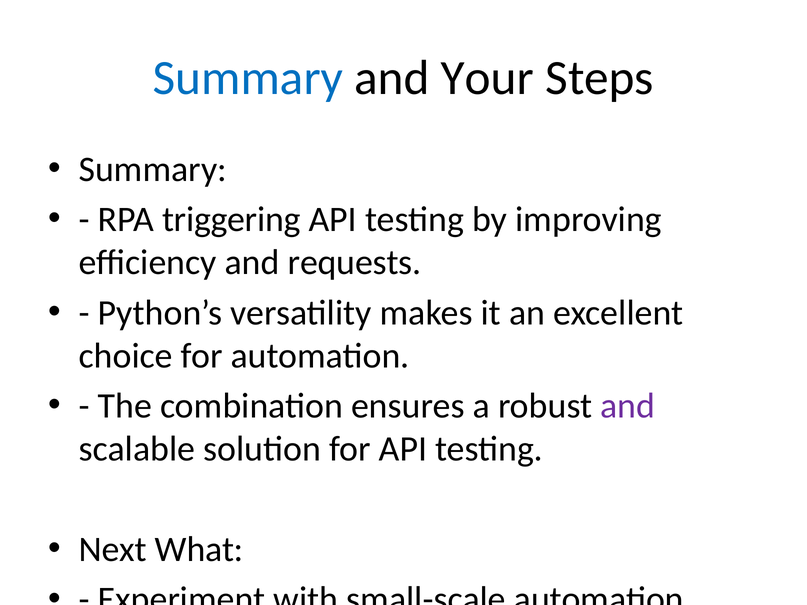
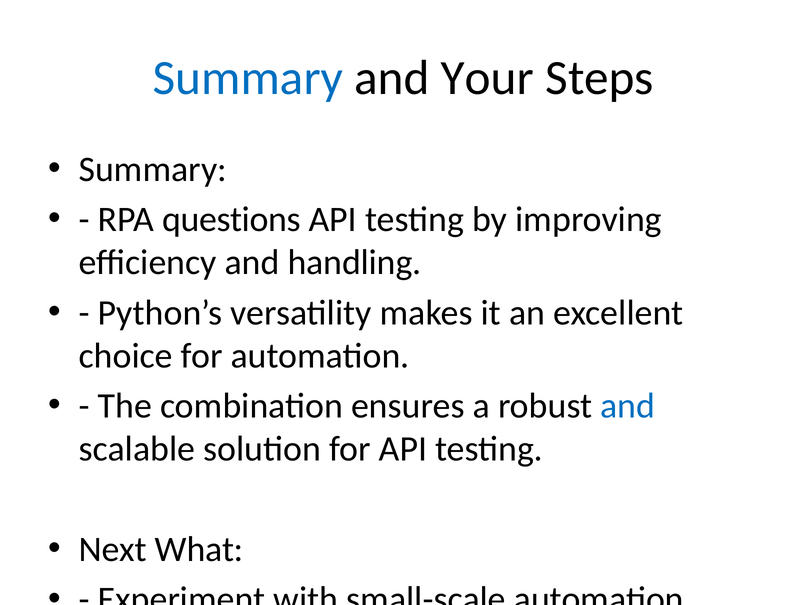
triggering: triggering -> questions
requests: requests -> handling
and at (628, 406) colour: purple -> blue
